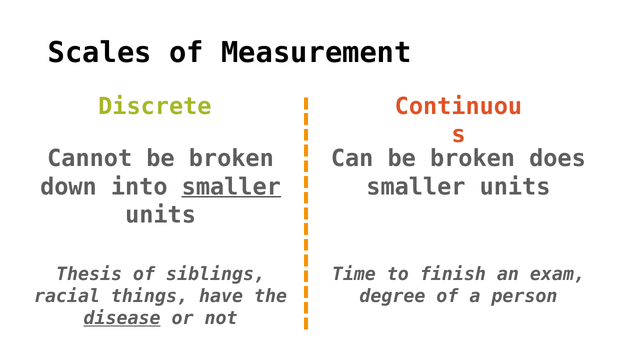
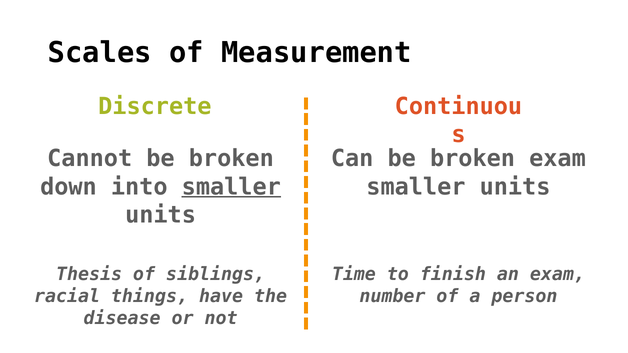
broken does: does -> exam
degree: degree -> number
disease underline: present -> none
